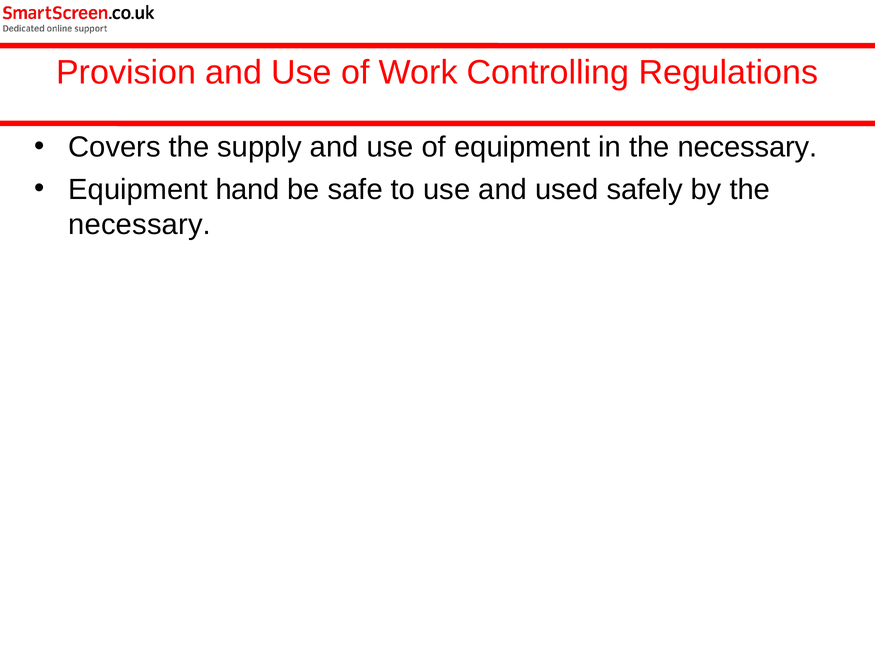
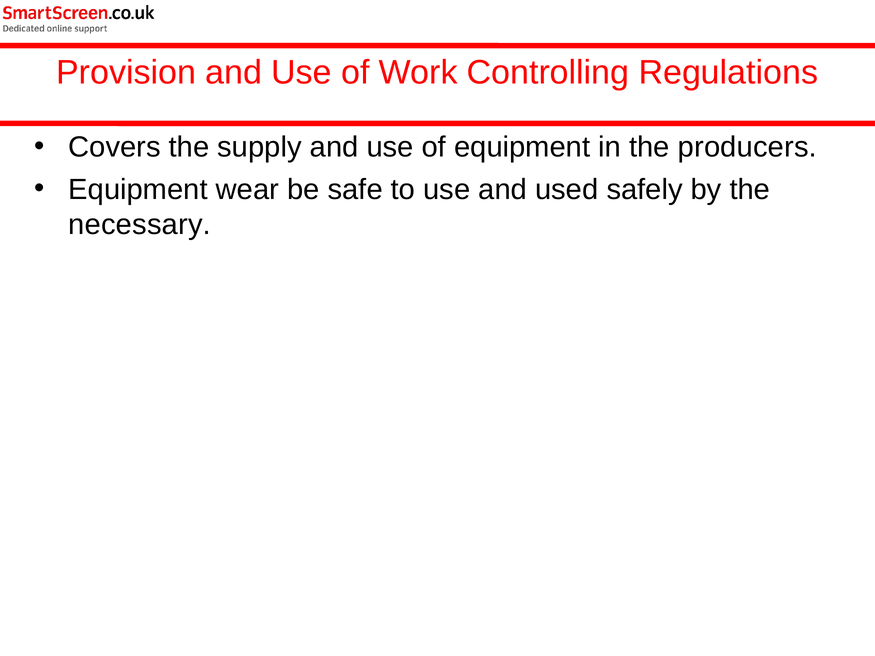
in the necessary: necessary -> producers
hand: hand -> wear
